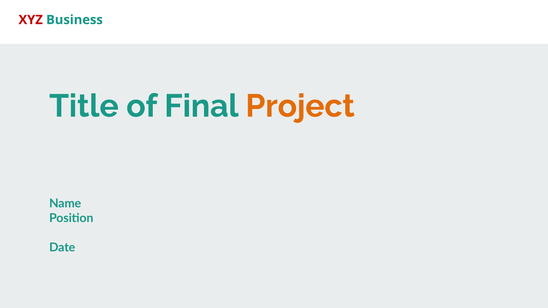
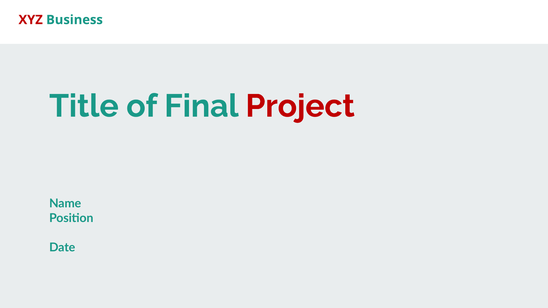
Project colour: orange -> red
